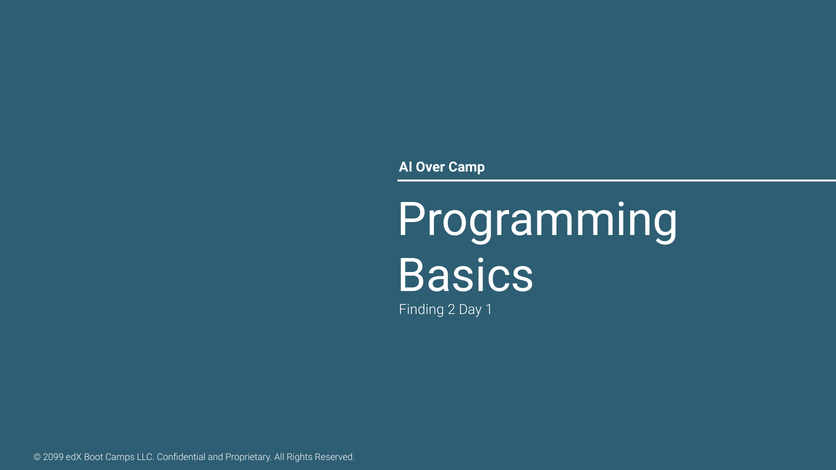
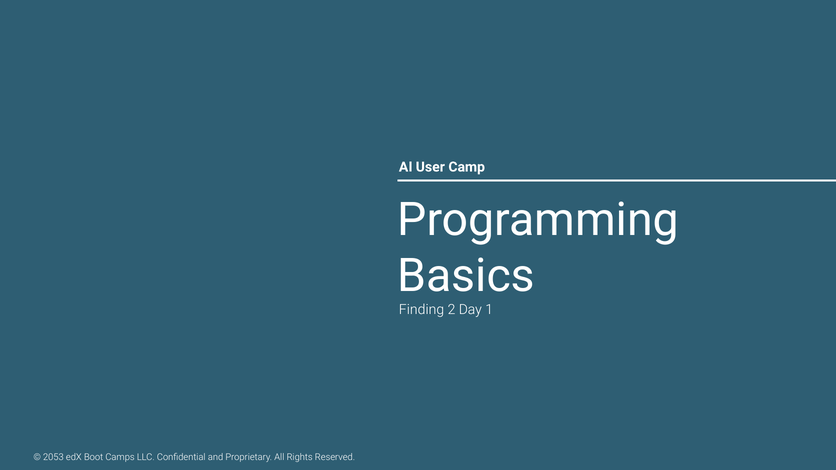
Over: Over -> User
2099: 2099 -> 2053
